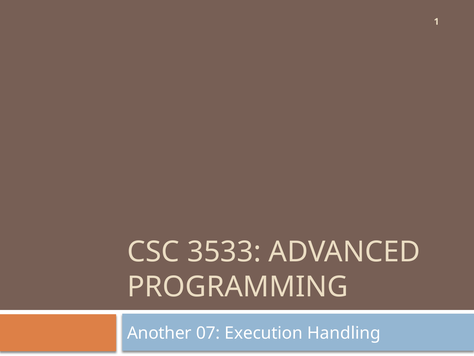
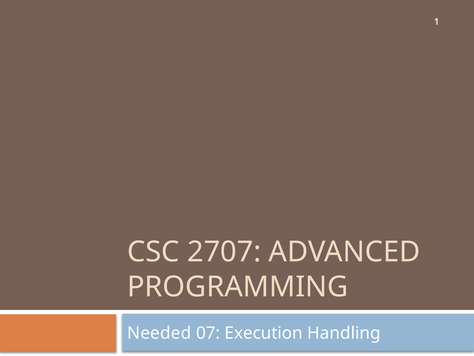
3533: 3533 -> 2707
Another: Another -> Needed
